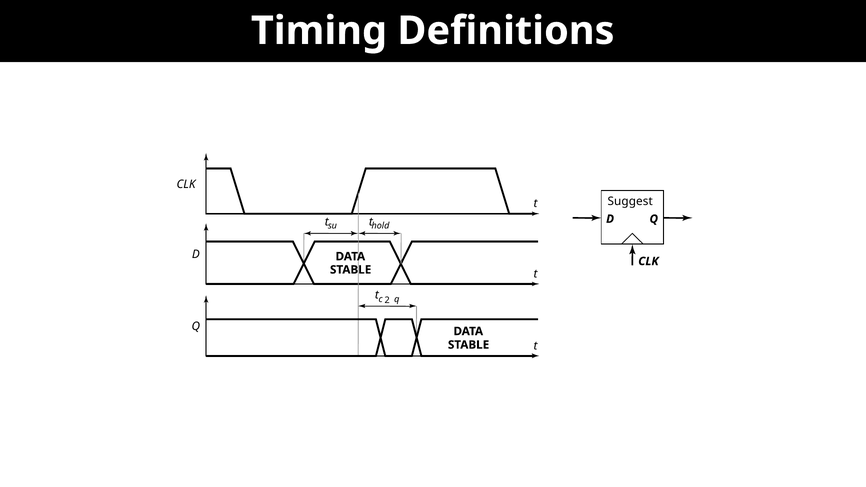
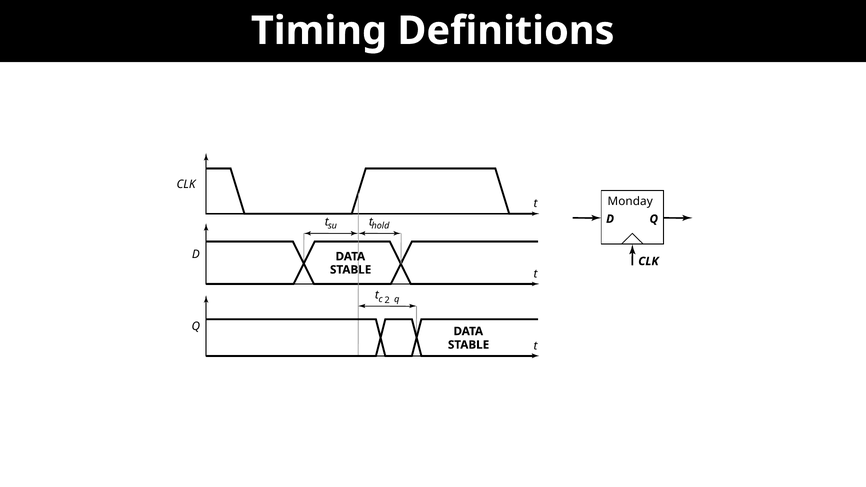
Suggest: Suggest -> Monday
